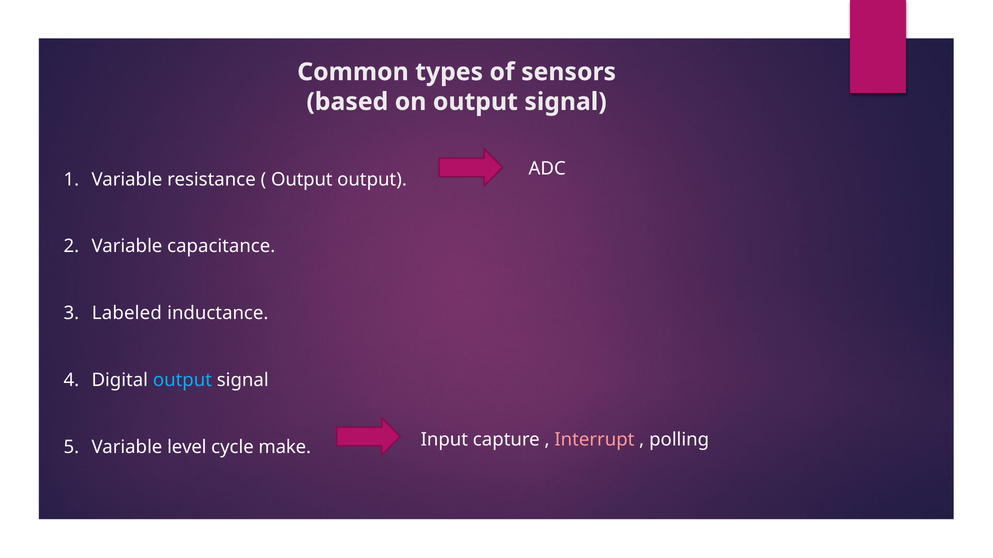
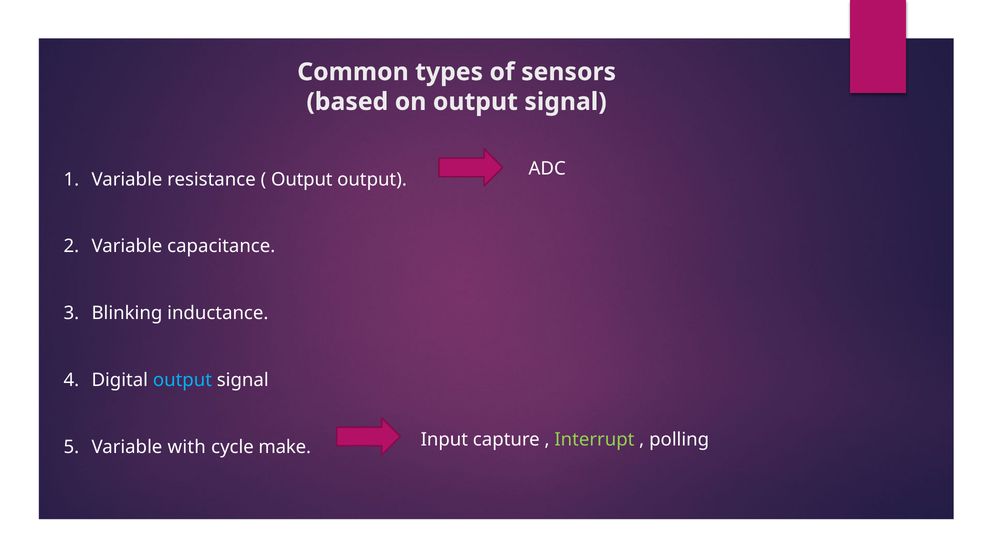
Labeled: Labeled -> Blinking
Interrupt colour: pink -> light green
level: level -> with
